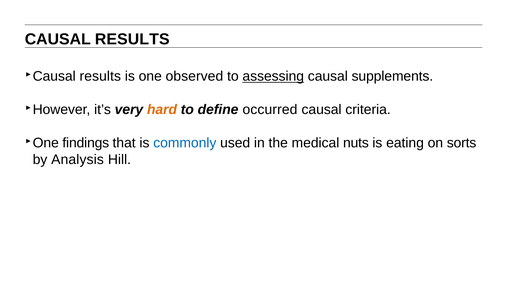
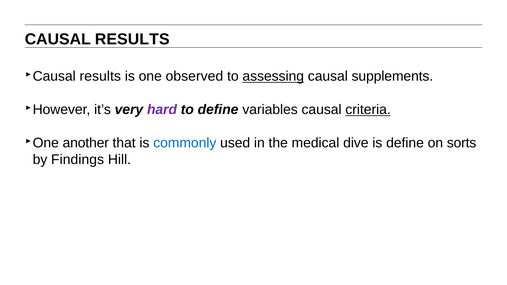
hard colour: orange -> purple
occurred: occurred -> variables
criteria underline: none -> present
findings: findings -> another
nuts: nuts -> dive
is eating: eating -> define
Analysis: Analysis -> Findings
